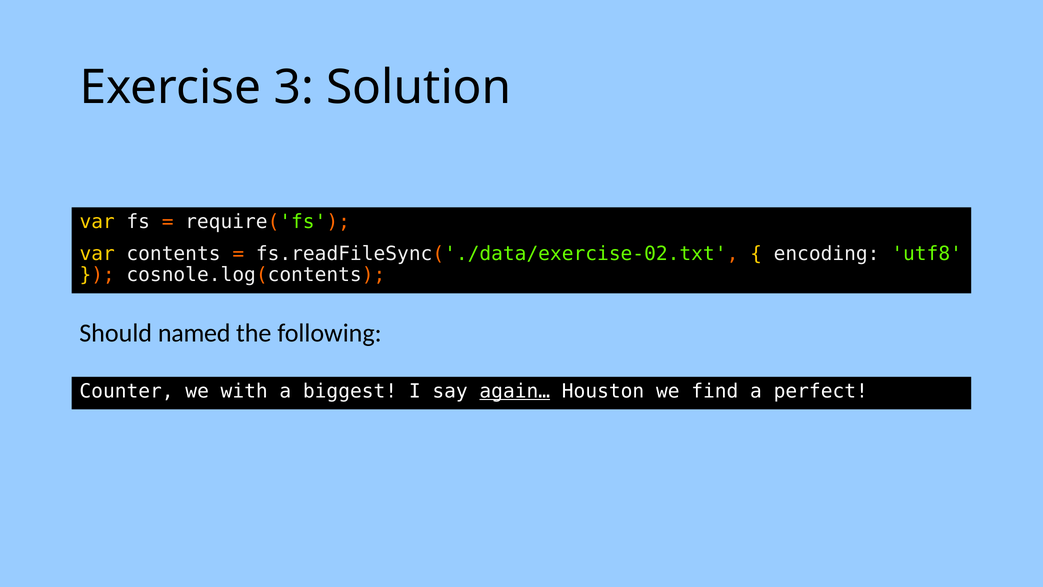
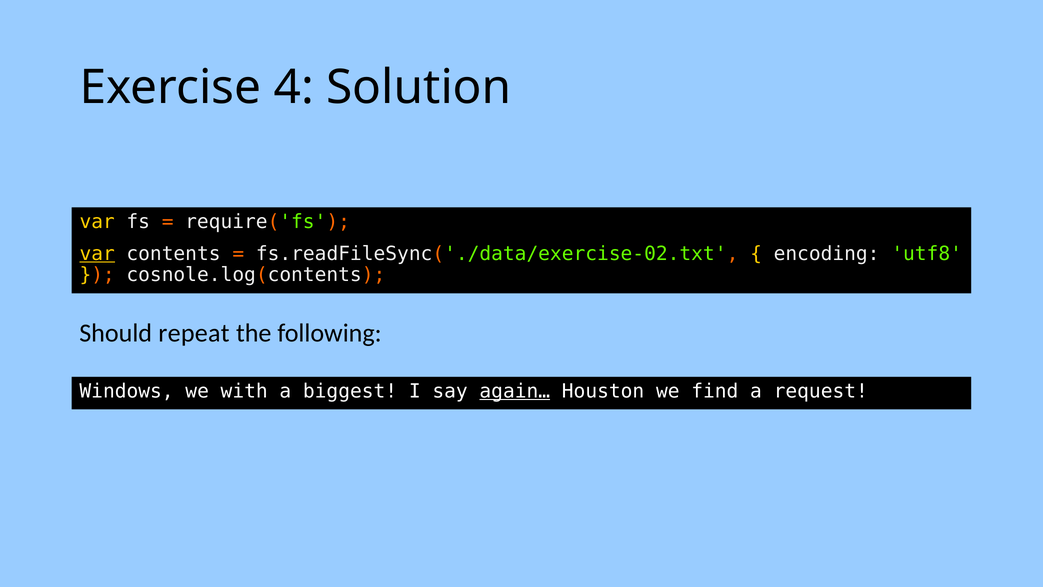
3: 3 -> 4
var at (97, 254) underline: none -> present
named: named -> repeat
Counter: Counter -> Windows
perfect: perfect -> request
